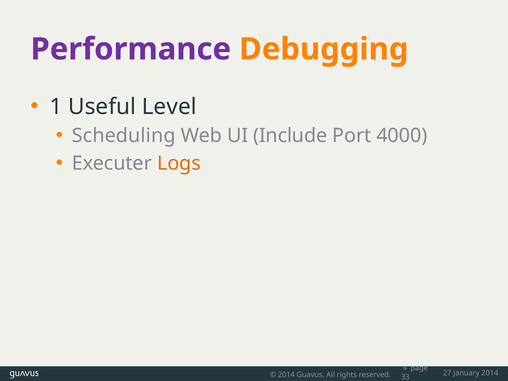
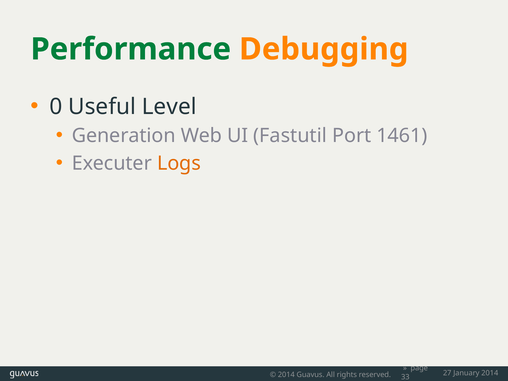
Performance colour: purple -> green
1: 1 -> 0
Scheduling: Scheduling -> Generation
Include: Include -> Fastutil
4000: 4000 -> 1461
